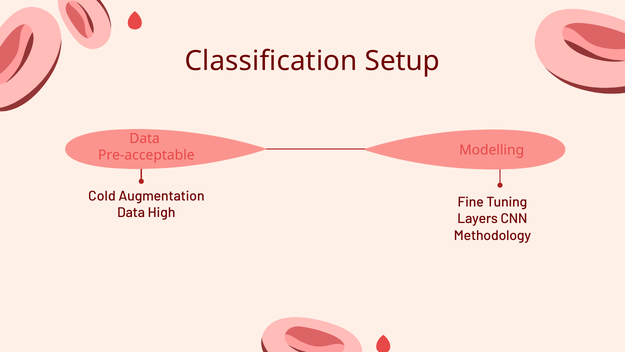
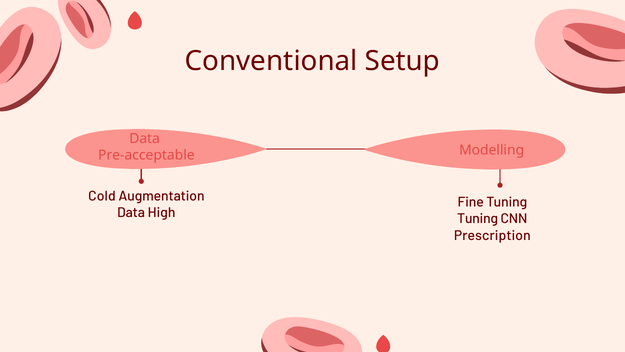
Classification: Classification -> Conventional
Layers at (478, 218): Layers -> Tuning
Methodology: Methodology -> Prescription
